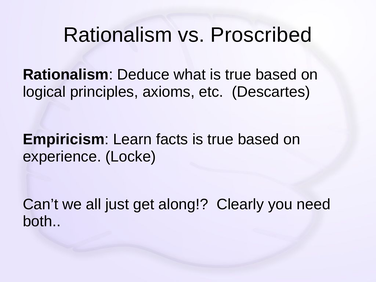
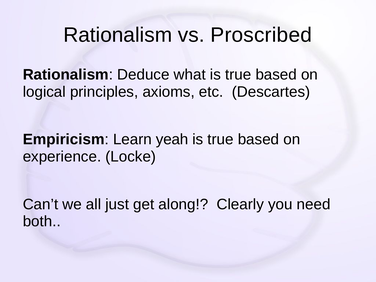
facts: facts -> yeah
